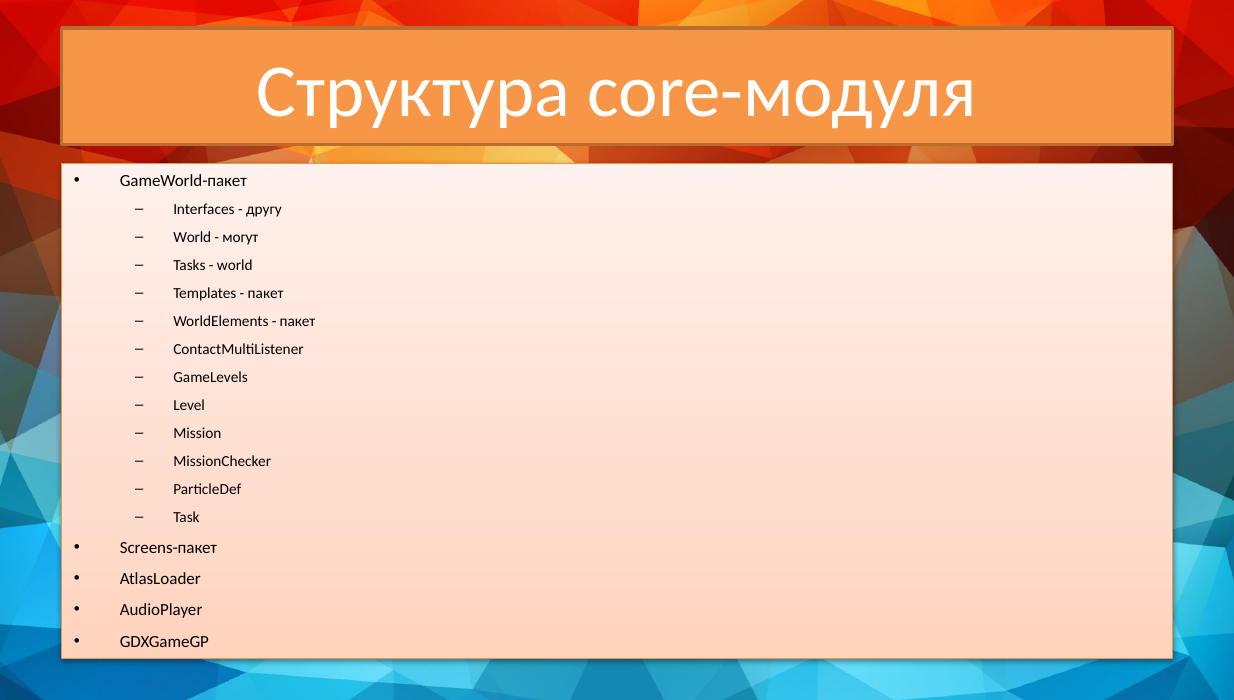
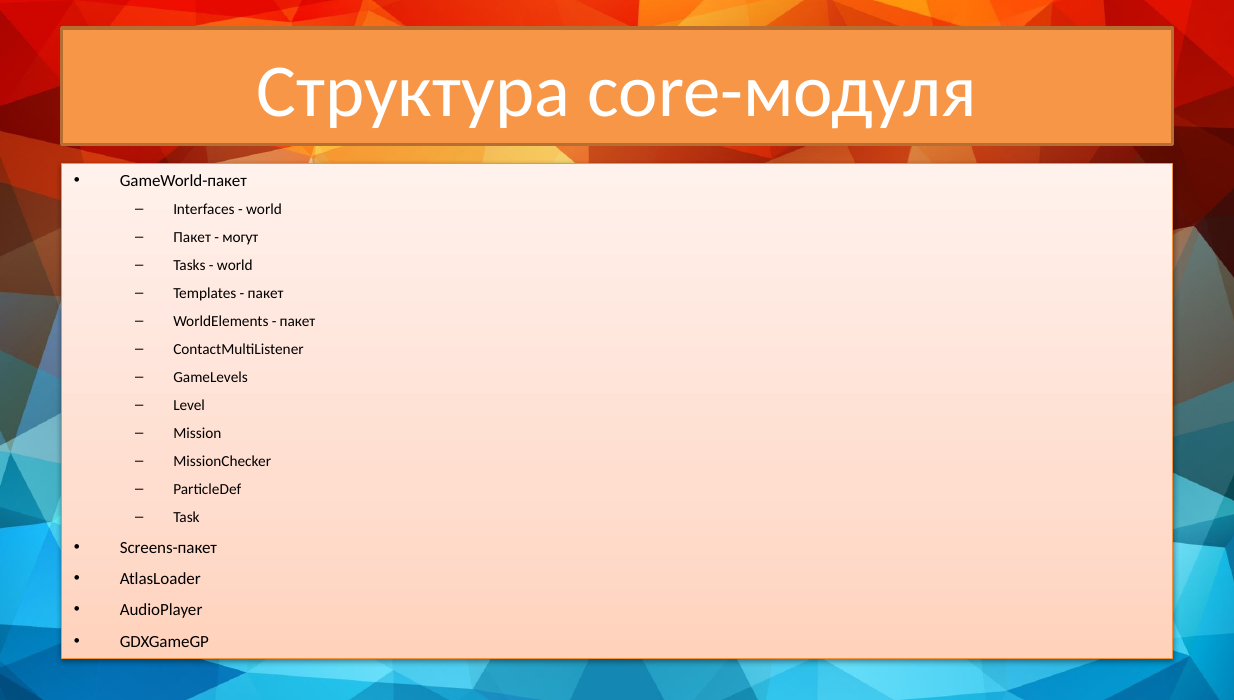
другу at (264, 210): другу -> world
World at (192, 238): World -> Пакет
